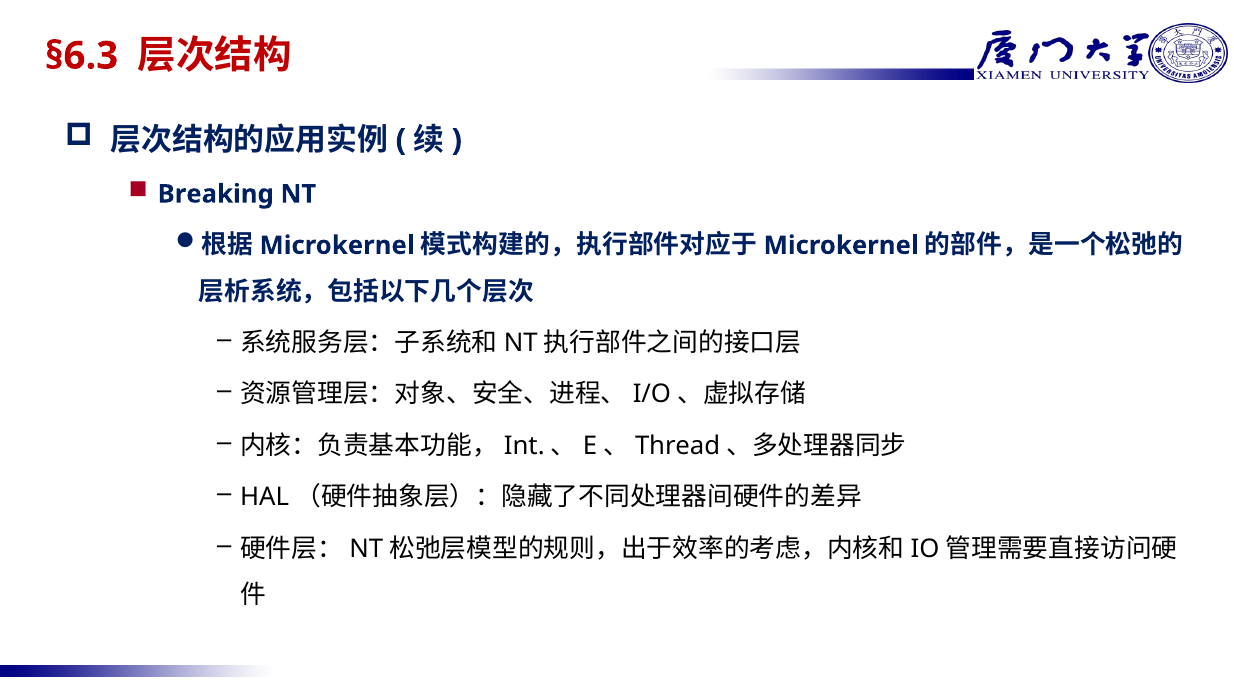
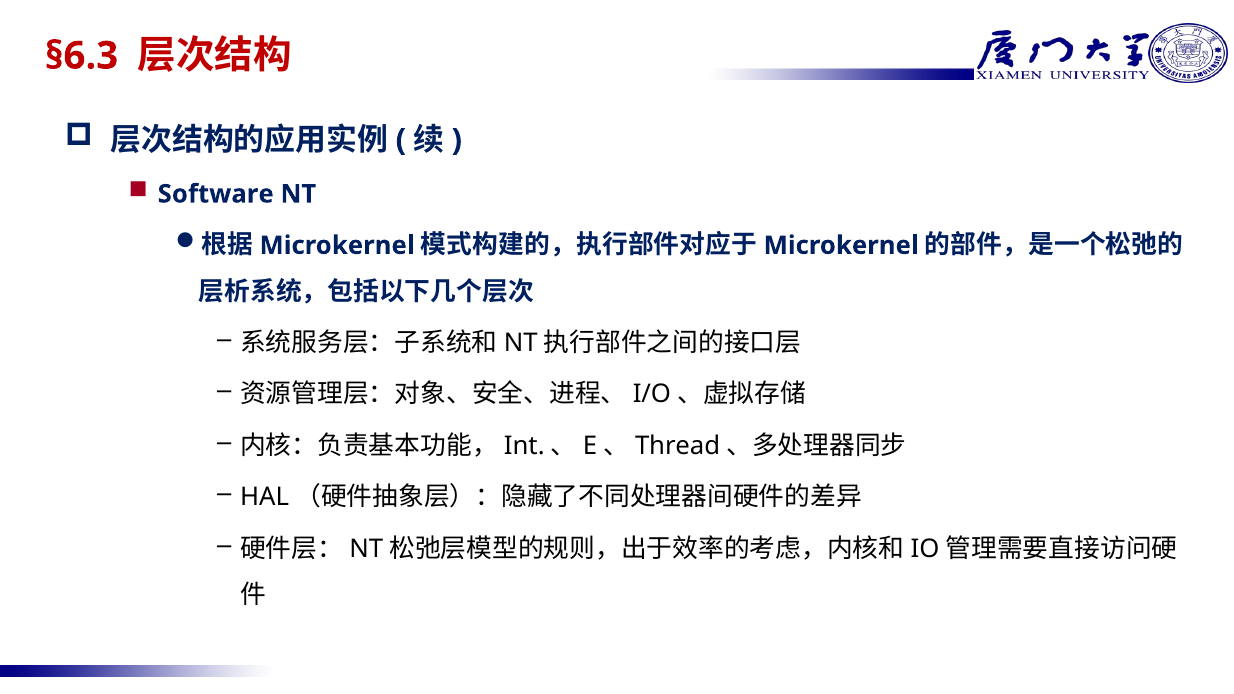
Breaking: Breaking -> Software
